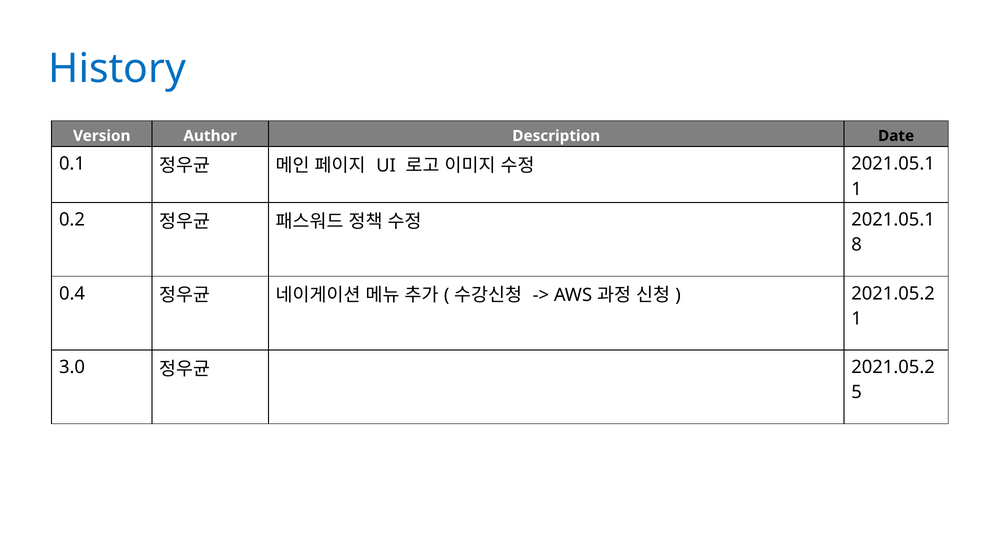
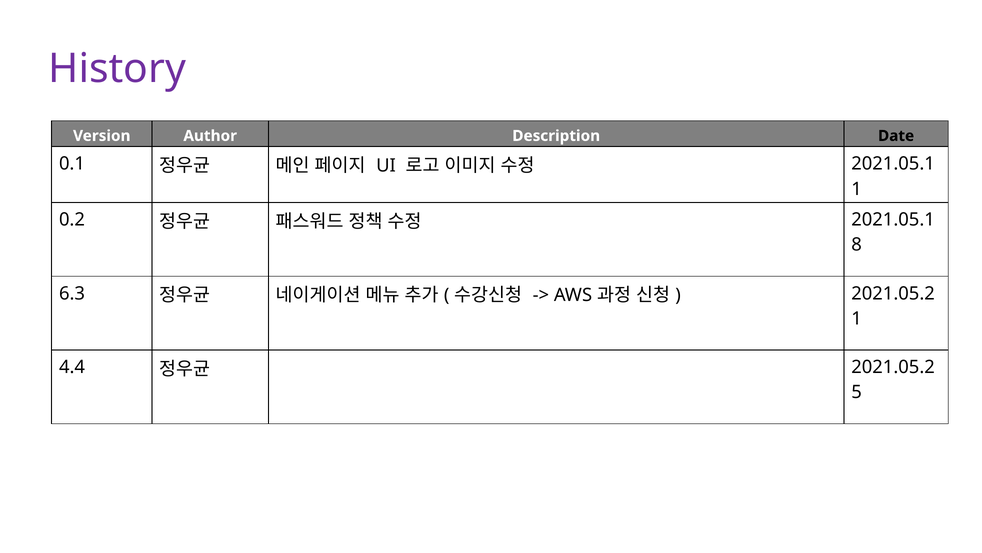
History colour: blue -> purple
0.4: 0.4 -> 6.3
3.0: 3.0 -> 4.4
